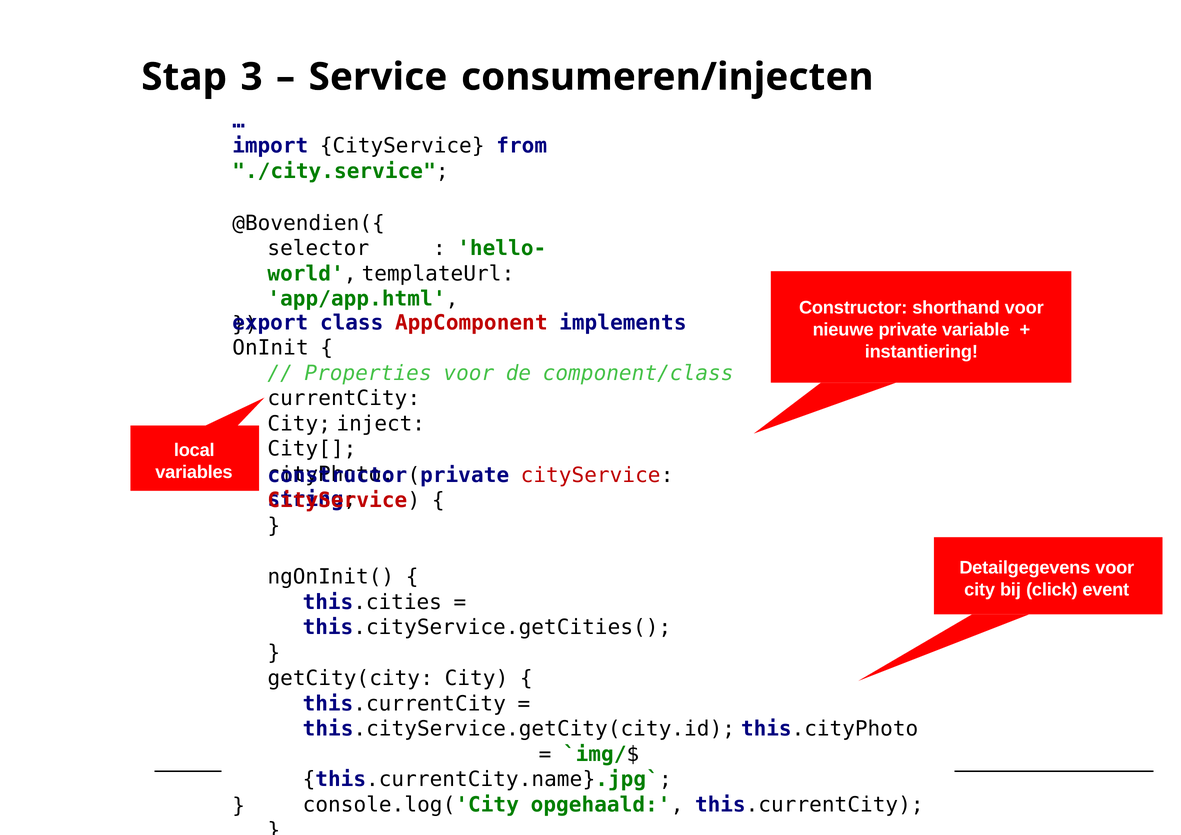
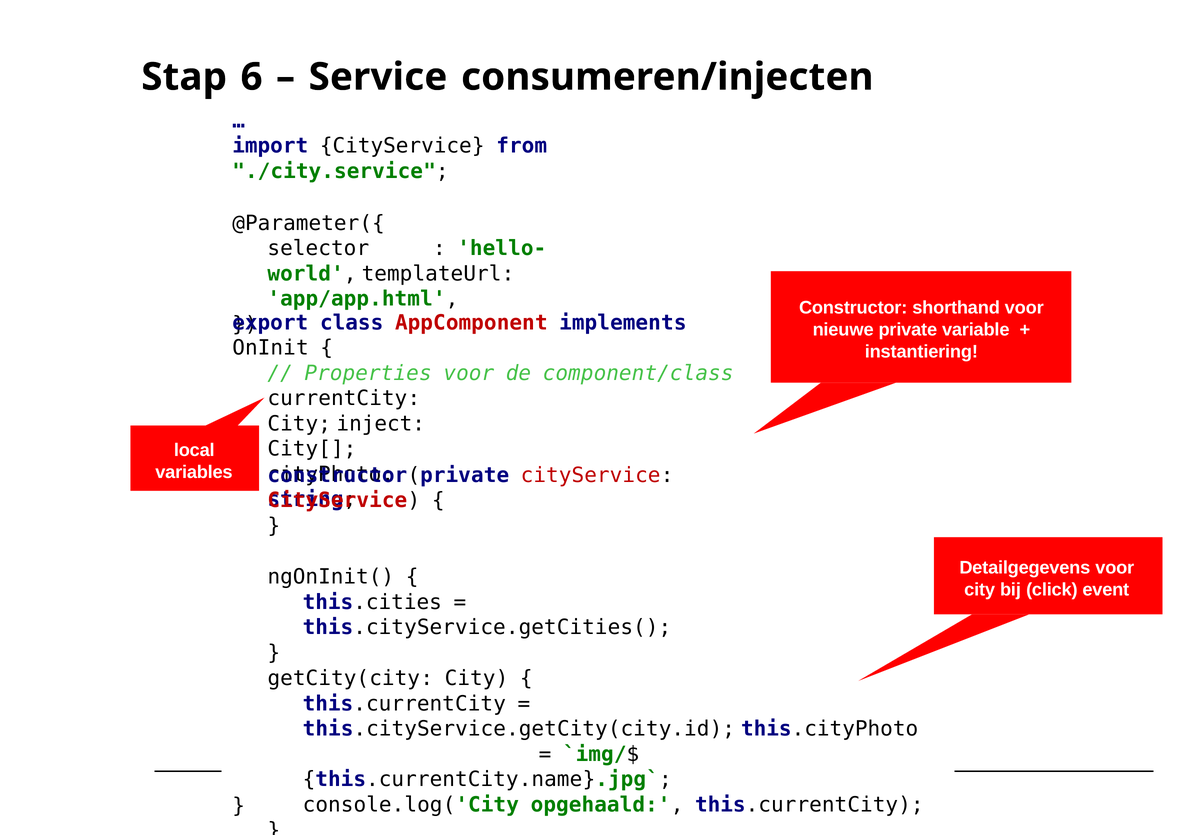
3: 3 -> 6
@Bovendien({: @Bovendien({ -> @Parameter({
